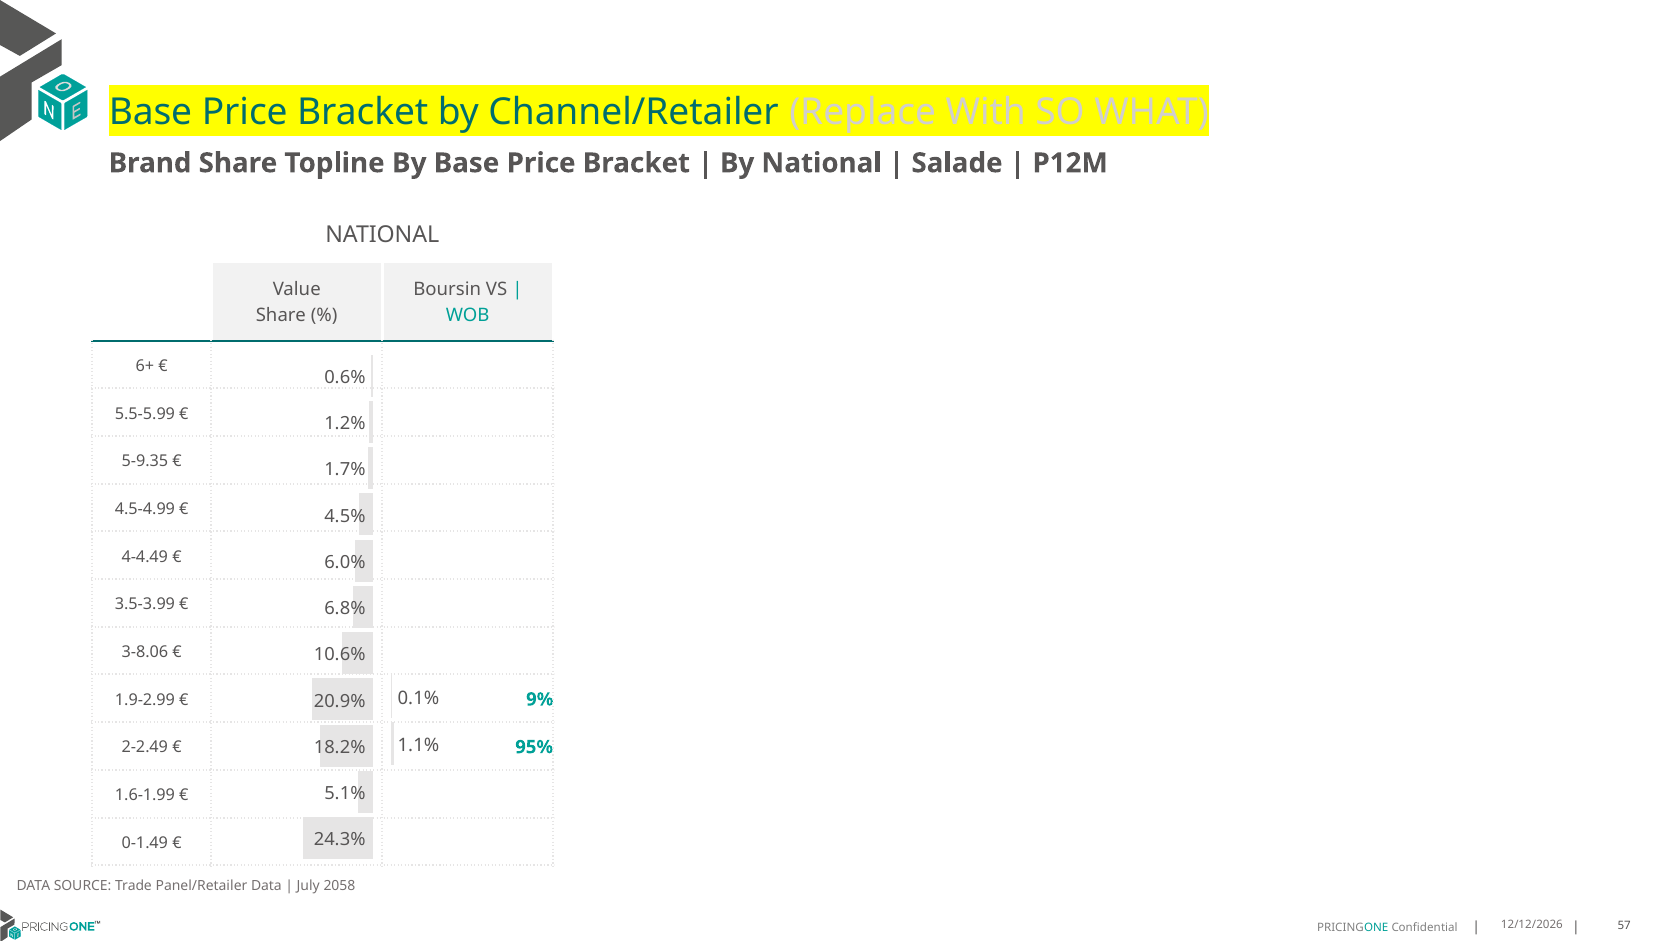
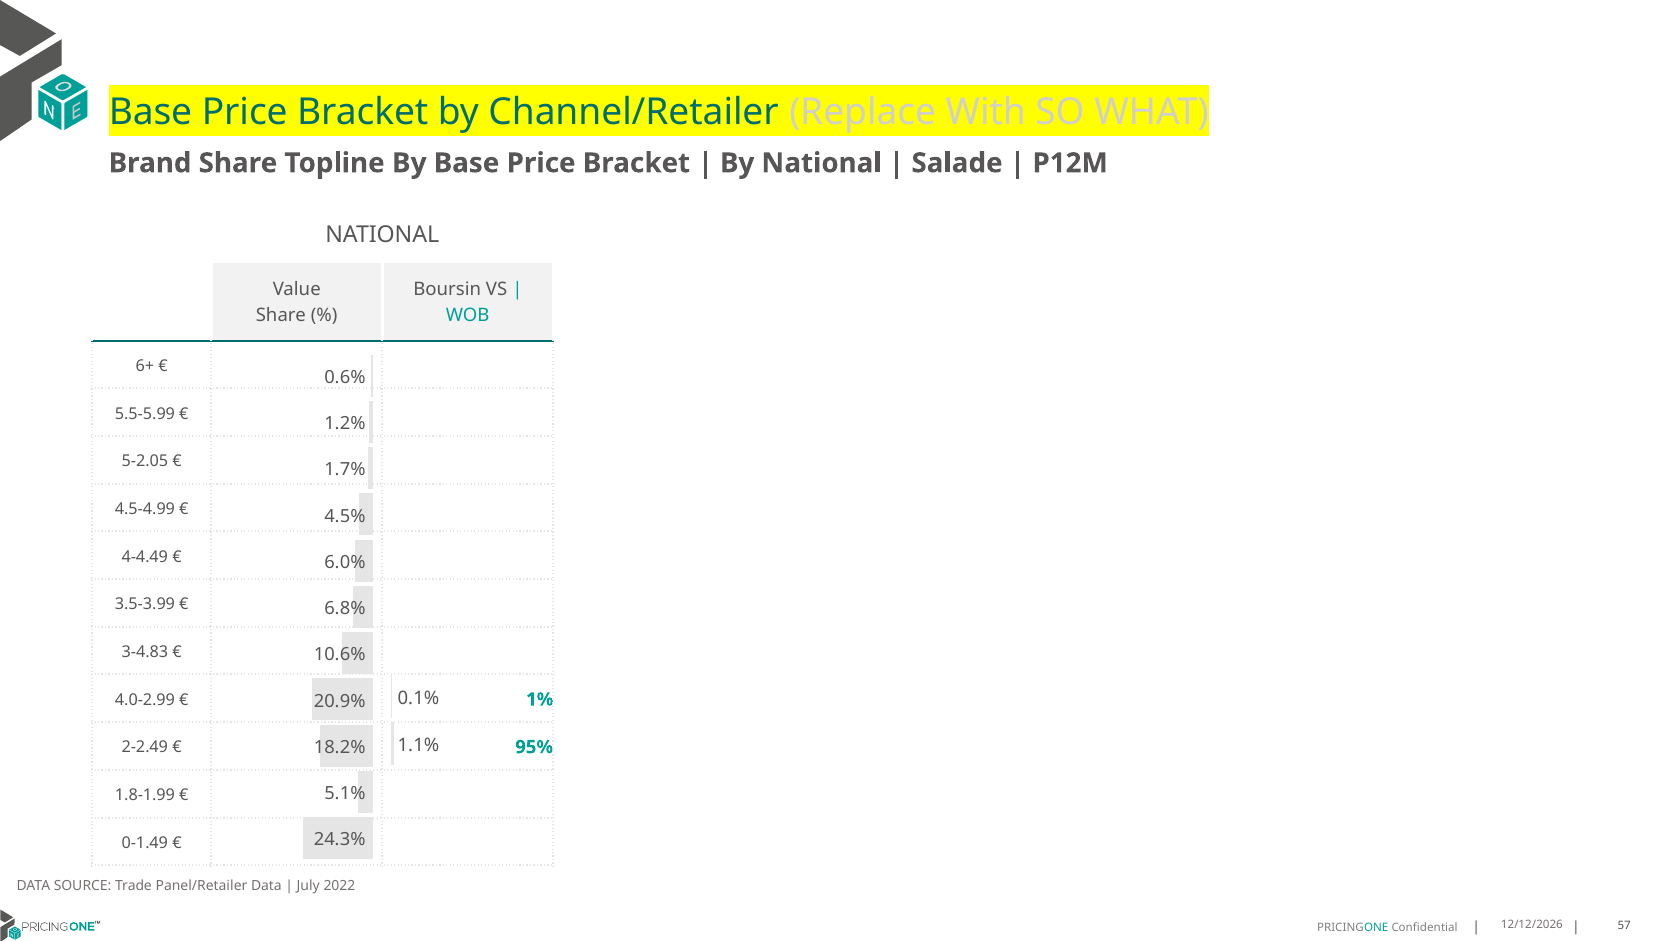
5-9.35: 5-9.35 -> 5-2.05
3-8.06: 3-8.06 -> 3-4.83
1.9-2.99: 1.9-2.99 -> 4.0-2.99
9%: 9% -> 1%
1.6-1.99: 1.6-1.99 -> 1.8-1.99
2058: 2058 -> 2022
